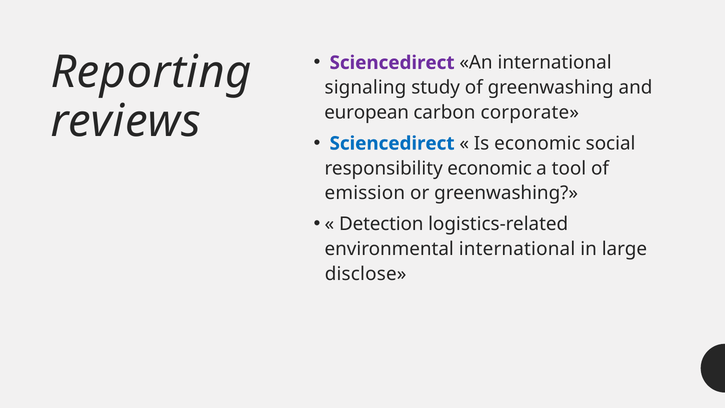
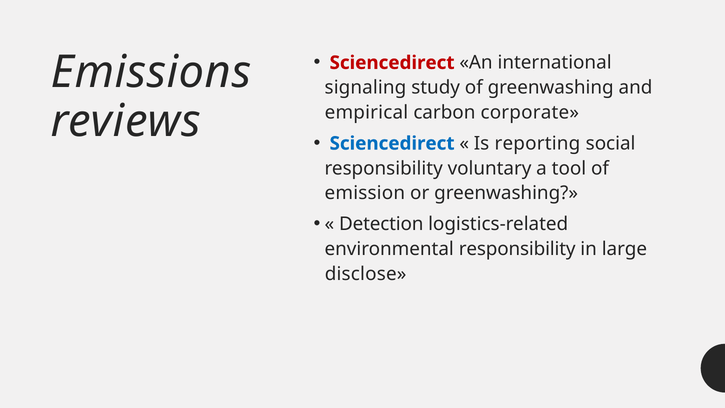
Sciencedirect at (392, 63) colour: purple -> red
Reporting: Reporting -> Emissions
european: european -> empirical
Is economic: economic -> reporting
responsibility economic: economic -> voluntary
environmental international: international -> responsibility
